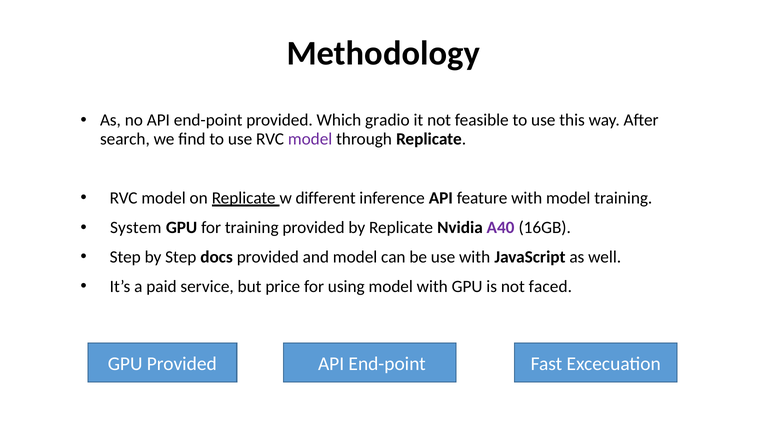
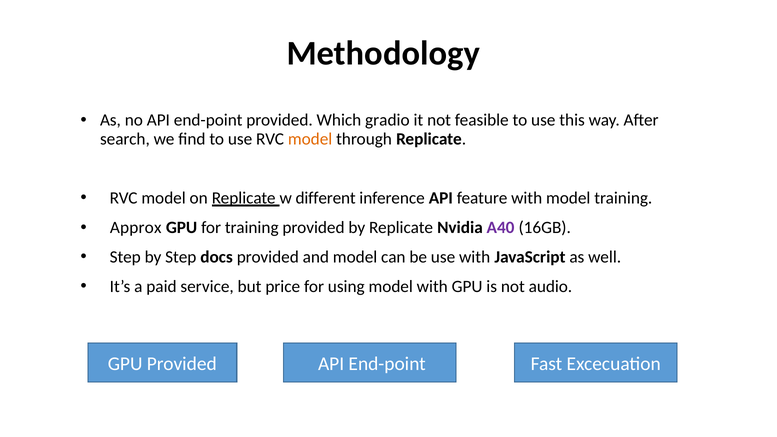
model at (310, 139) colour: purple -> orange
System: System -> Approx
faced: faced -> audio
